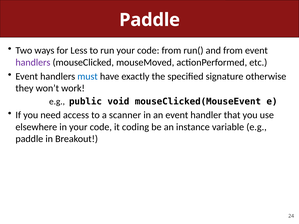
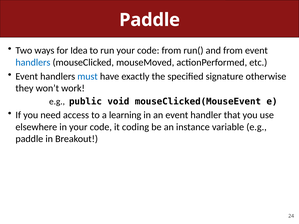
Less: Less -> Idea
handlers at (33, 62) colour: purple -> blue
scanner: scanner -> learning
